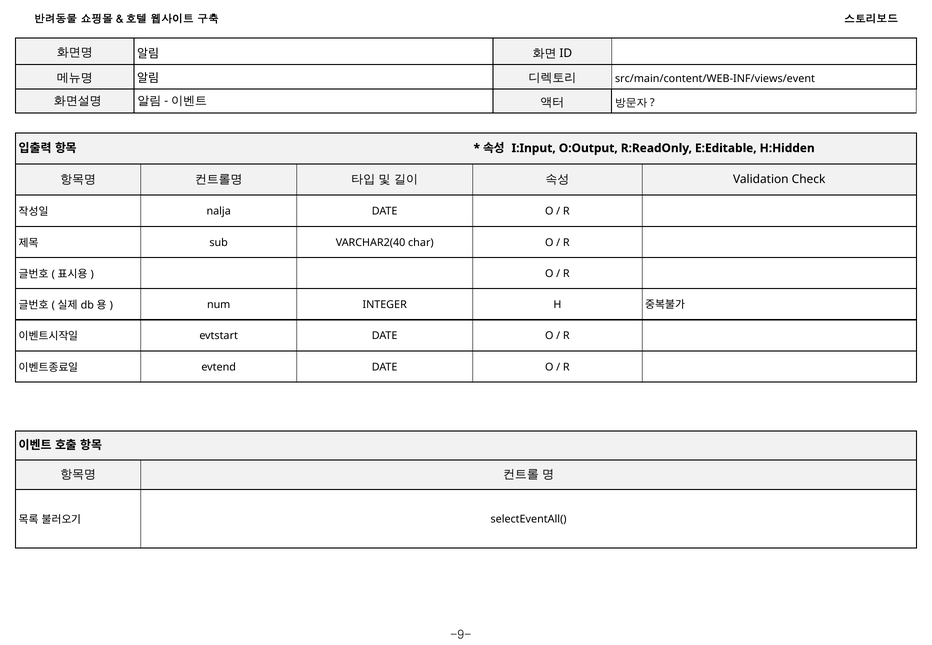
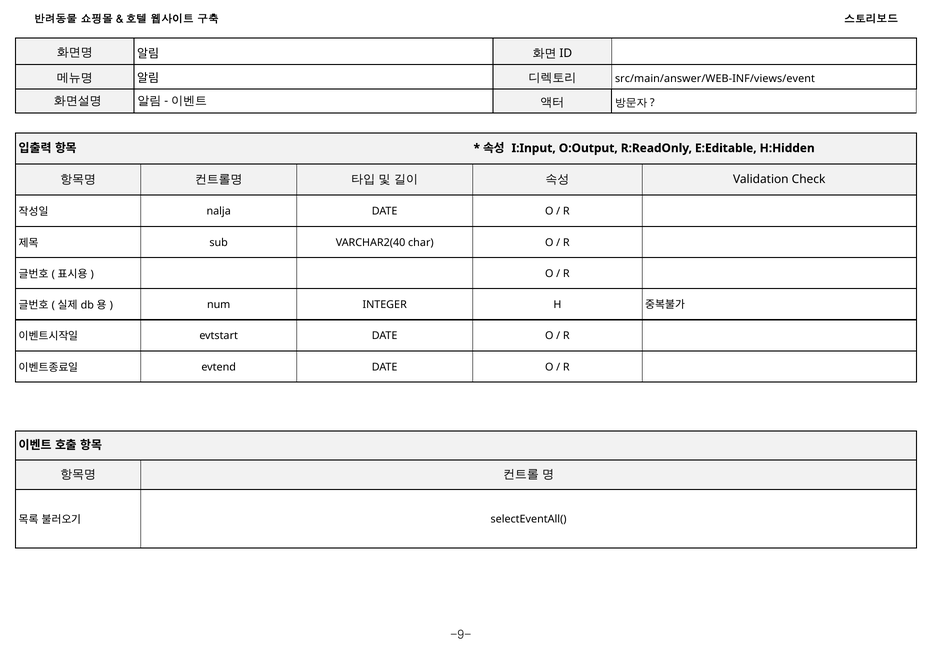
src/main/content/WEB-INF/views/event: src/main/content/WEB-INF/views/event -> src/main/answer/WEB-INF/views/event
